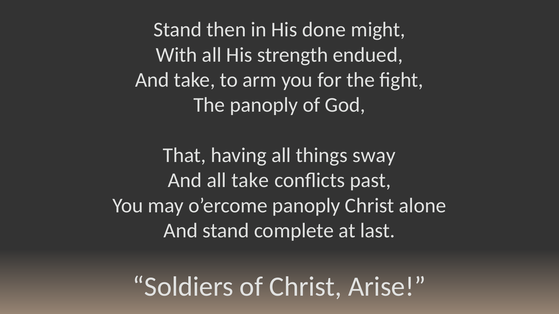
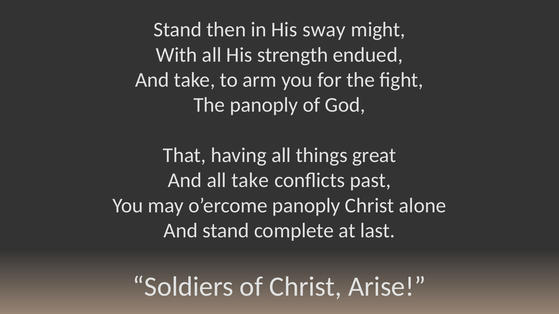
done: done -> sway
sway: sway -> great
